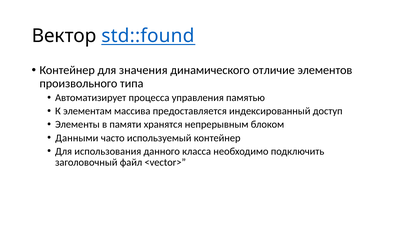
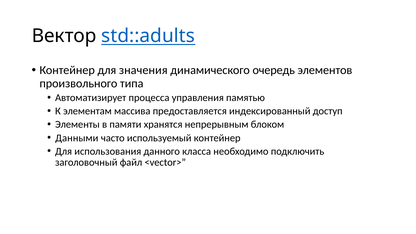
std::found: std::found -> std::adults
отличие: отличие -> очередь
